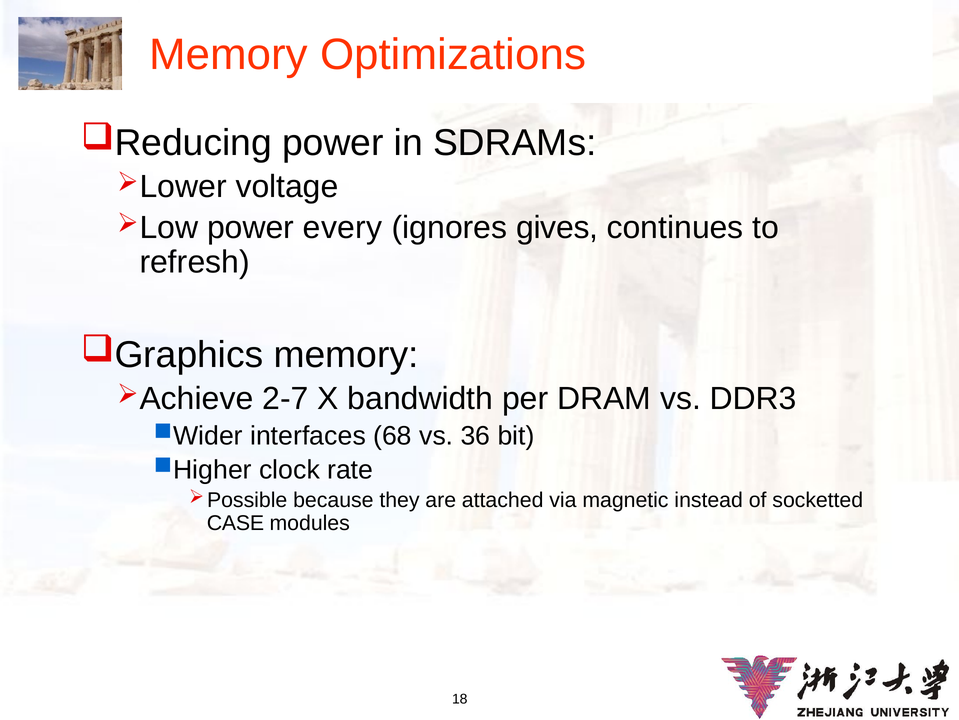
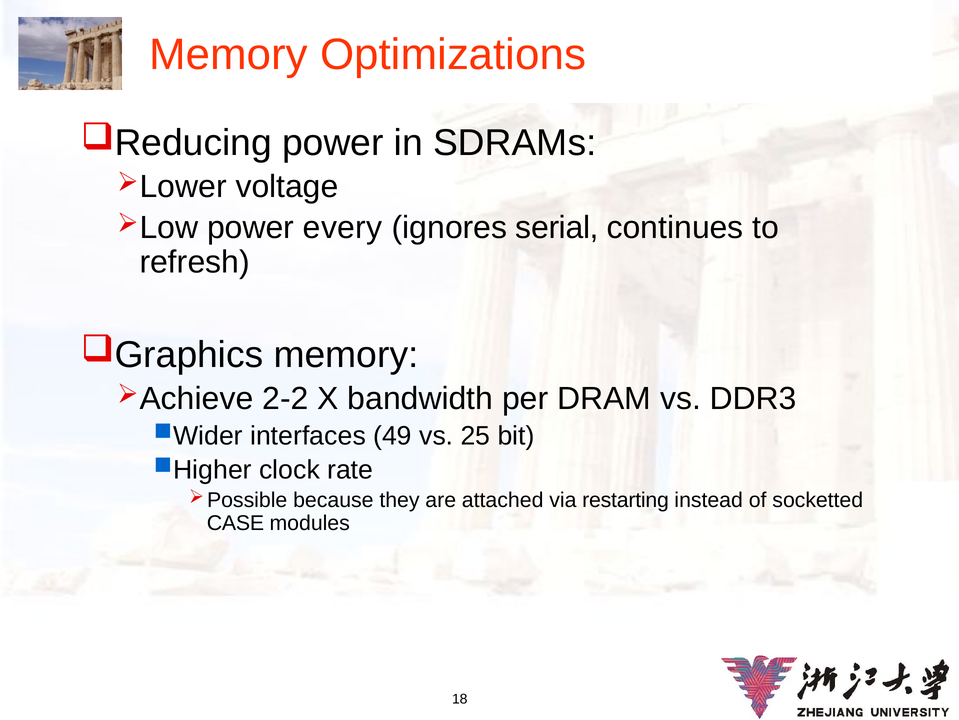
gives: gives -> serial
2-7: 2-7 -> 2-2
68: 68 -> 49
36: 36 -> 25
magnetic: magnetic -> restarting
